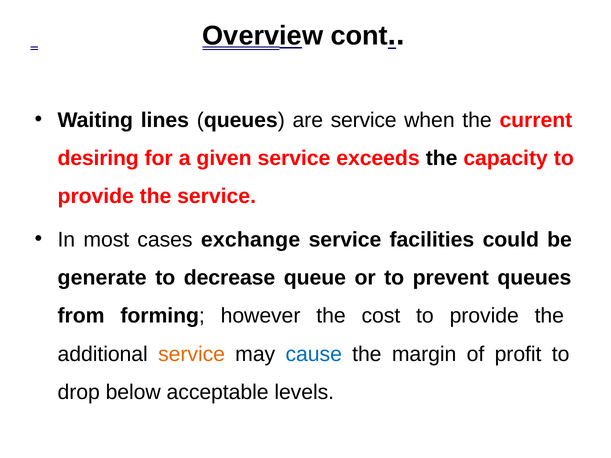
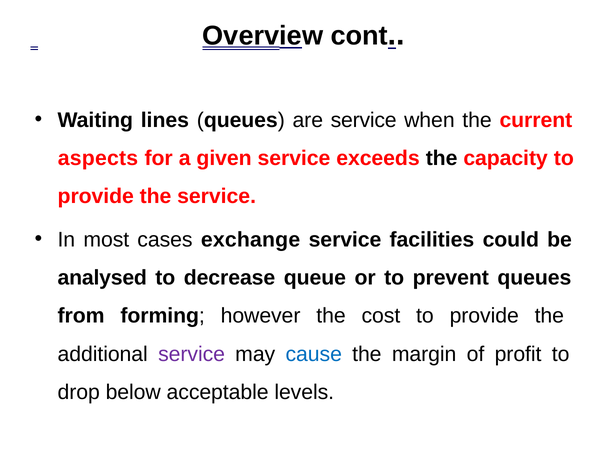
desiring: desiring -> aspects
generate: generate -> analysed
service at (192, 354) colour: orange -> purple
